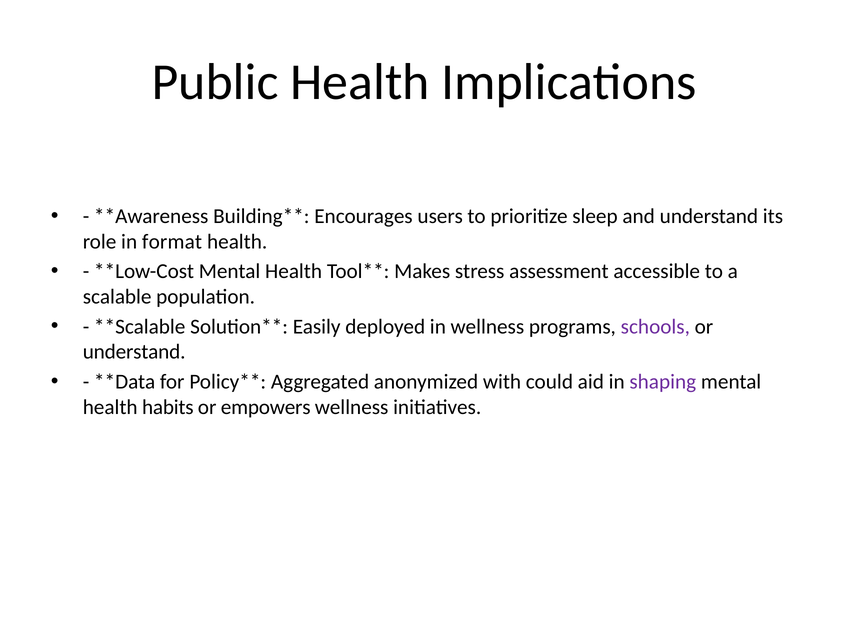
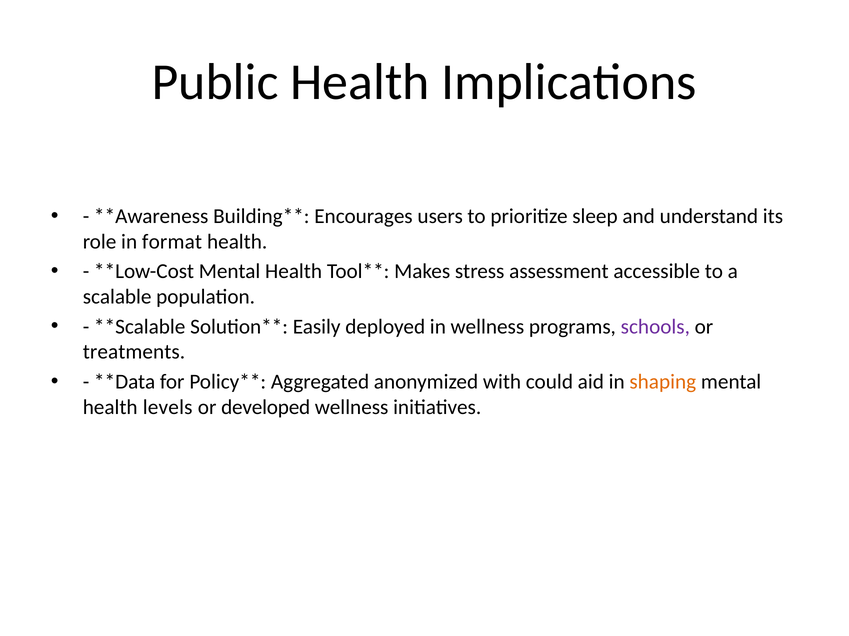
understand at (134, 352): understand -> treatments
shaping colour: purple -> orange
habits: habits -> levels
empowers: empowers -> developed
